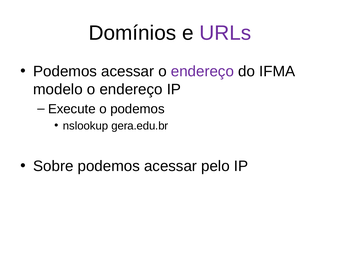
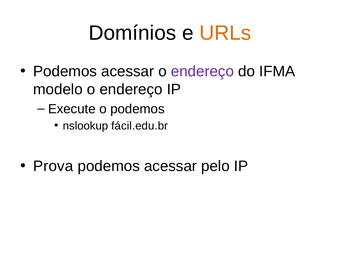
URLs colour: purple -> orange
gera.edu.br: gera.edu.br -> fácil.edu.br
Sobre: Sobre -> Prova
